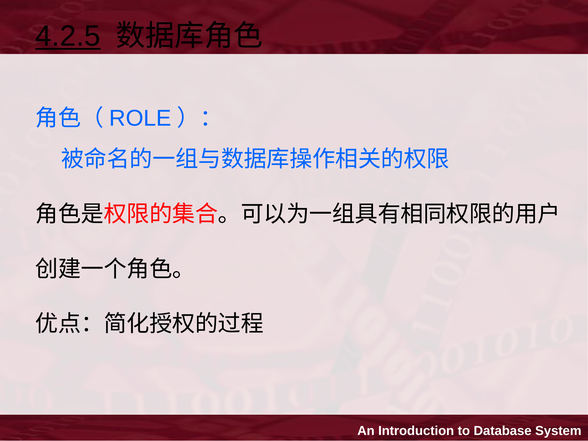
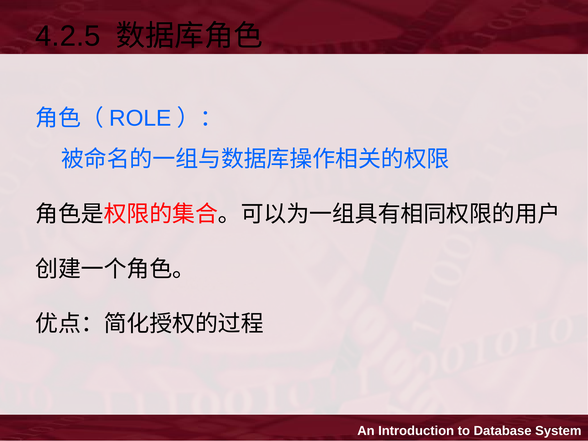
4.2.5 underline: present -> none
